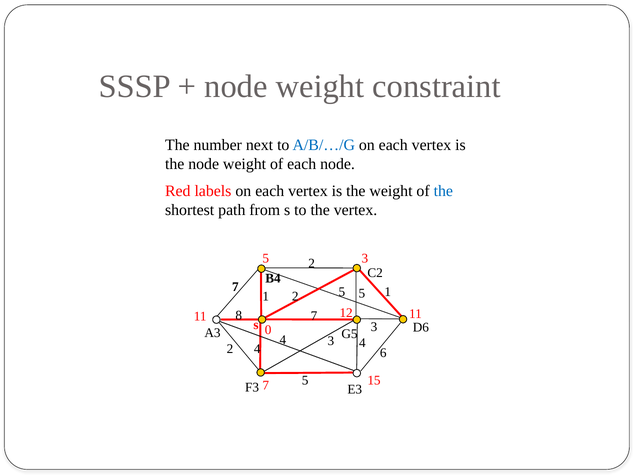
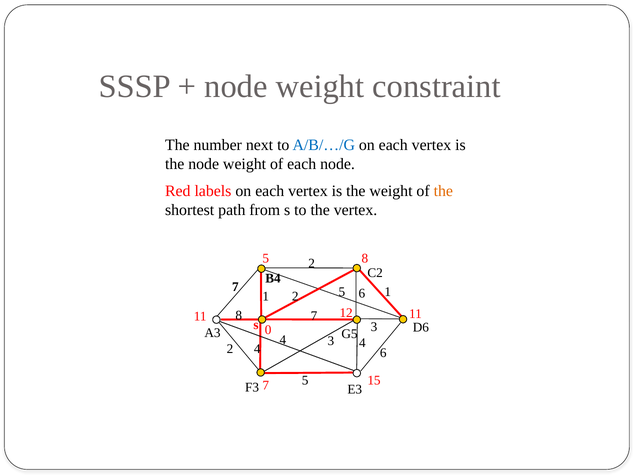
the at (443, 191) colour: blue -> orange
3 at (365, 258): 3 -> 8
2 5: 5 -> 6
